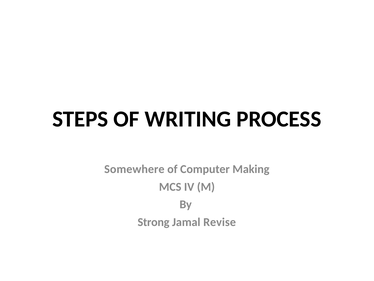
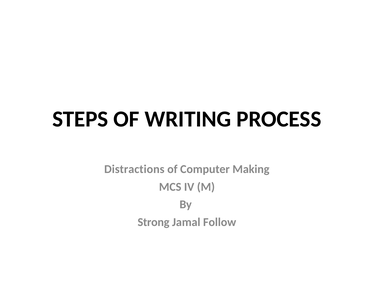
Somewhere: Somewhere -> Distractions
Revise: Revise -> Follow
